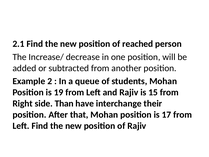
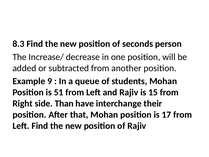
2.1: 2.1 -> 8.3
reached: reached -> seconds
2: 2 -> 9
19: 19 -> 51
